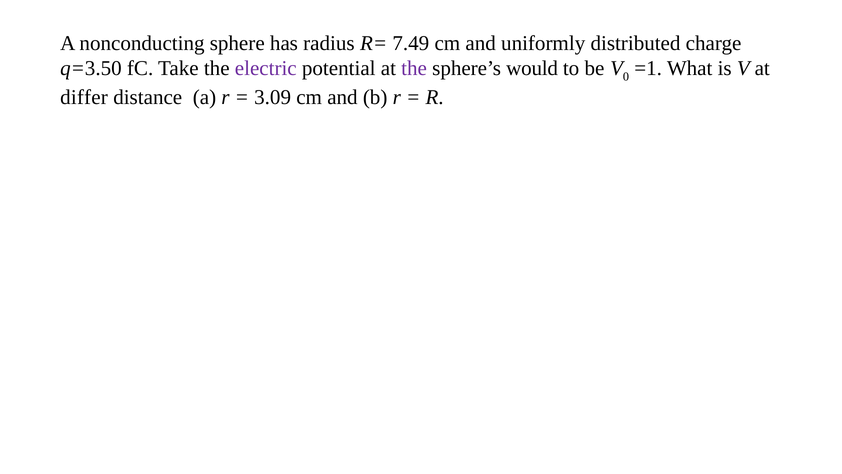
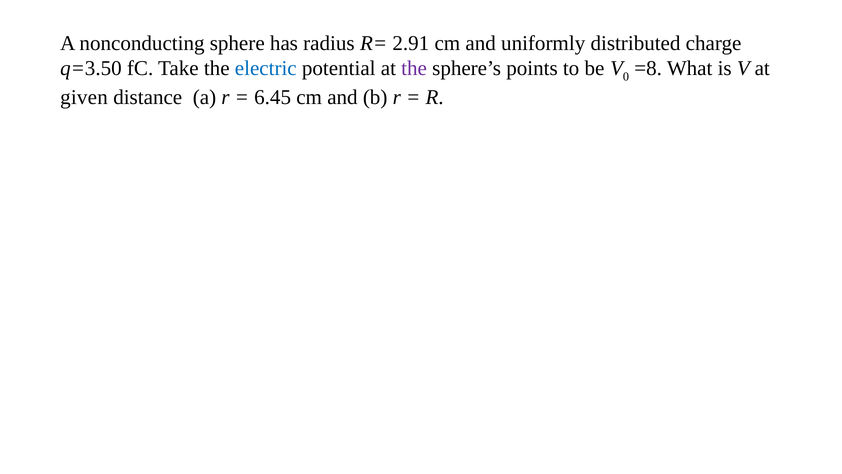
7.49: 7.49 -> 2.91
electric colour: purple -> blue
would: would -> points
=1: =1 -> =8
differ: differ -> given
3.09: 3.09 -> 6.45
